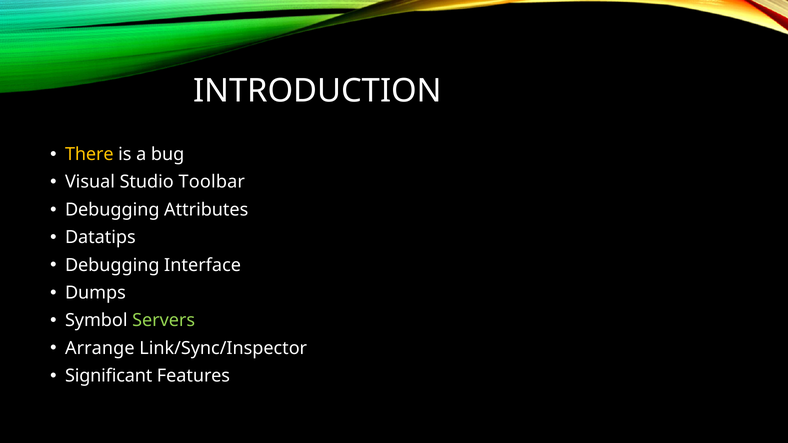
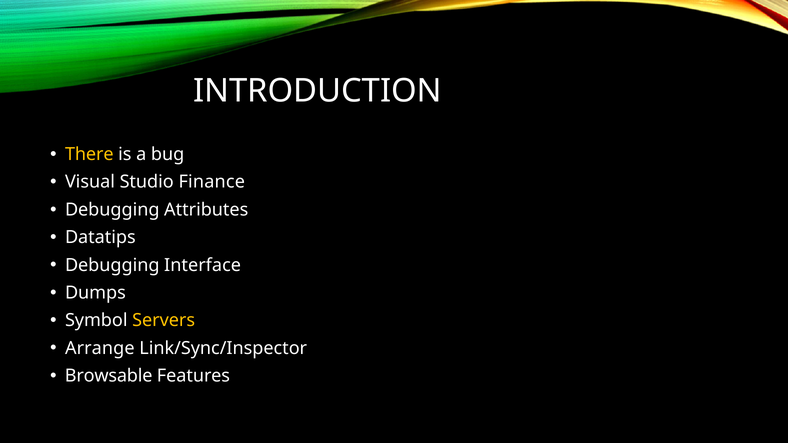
Toolbar: Toolbar -> Finance
Servers colour: light green -> yellow
Significant: Significant -> Browsable
